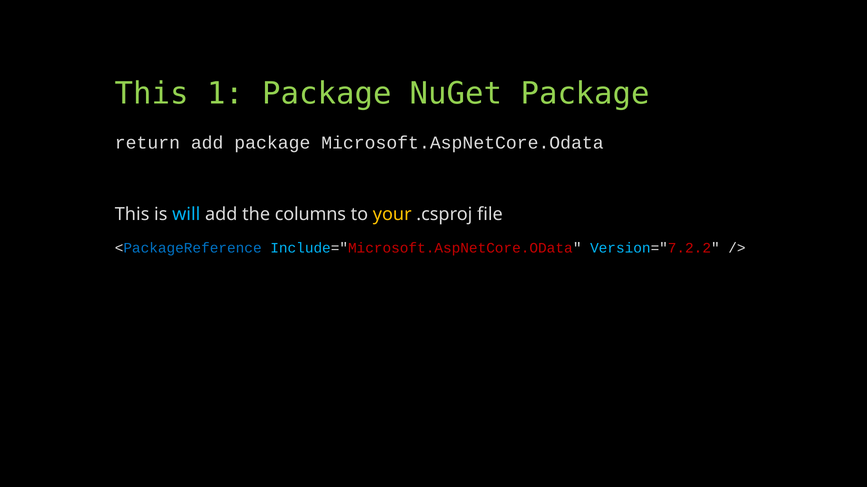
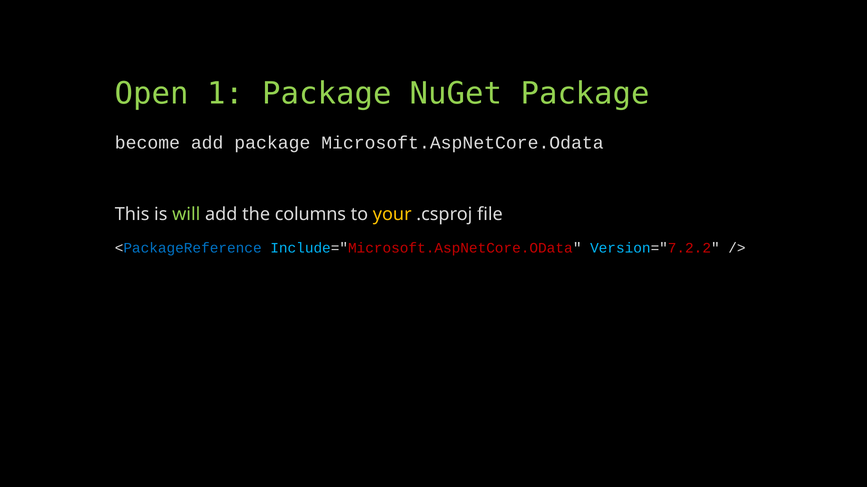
This at (152, 94): This -> Open
return: return -> become
will colour: light blue -> light green
